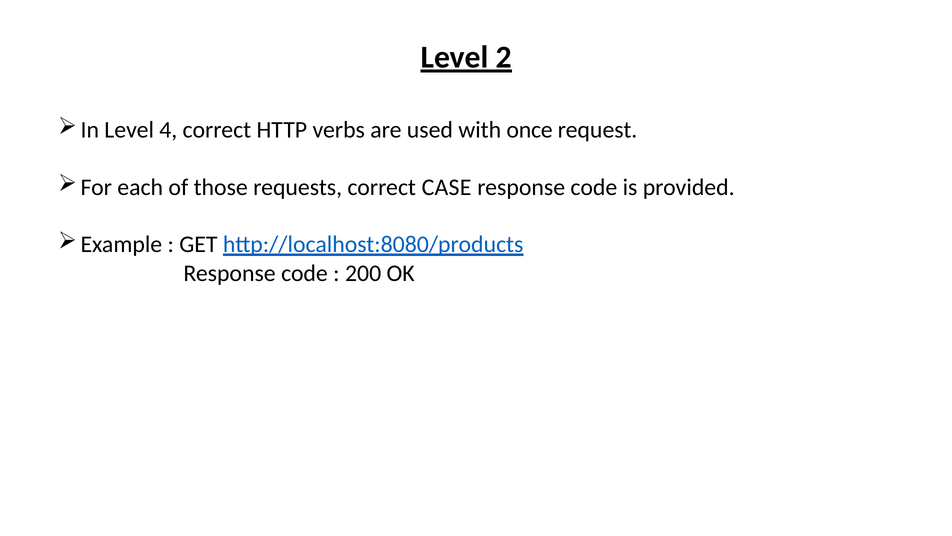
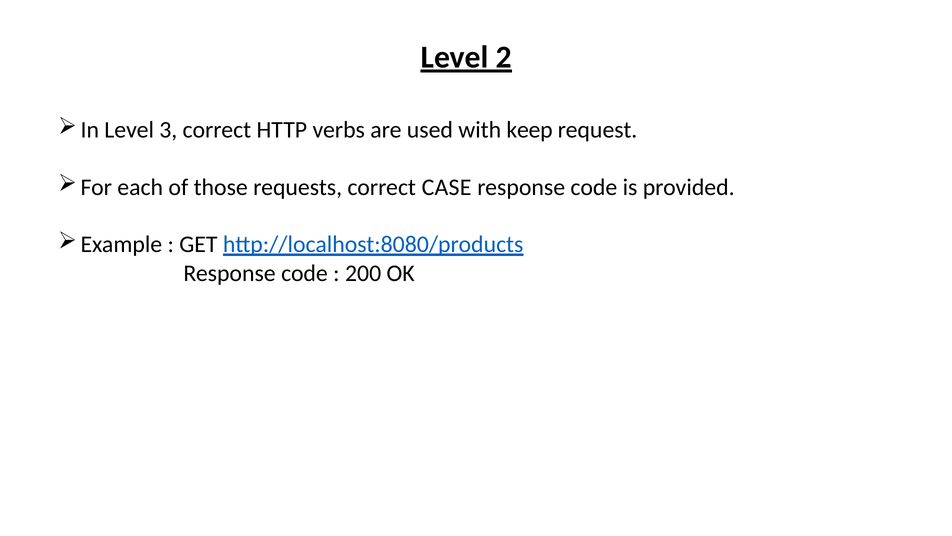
4: 4 -> 3
once: once -> keep
